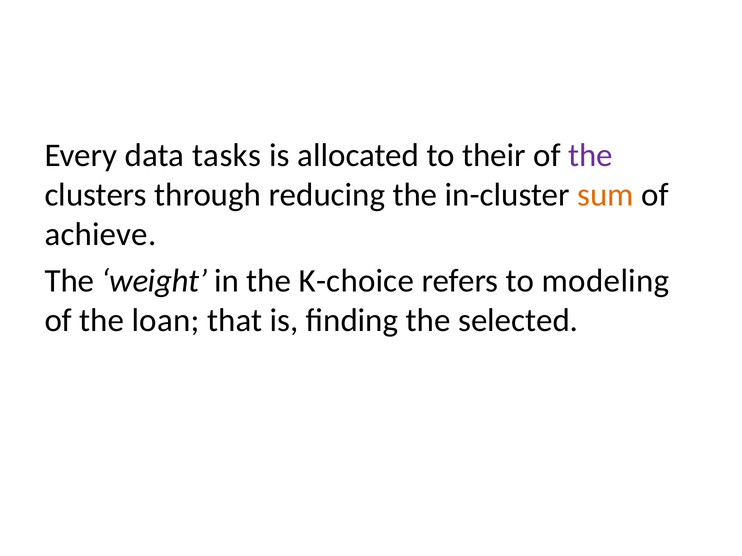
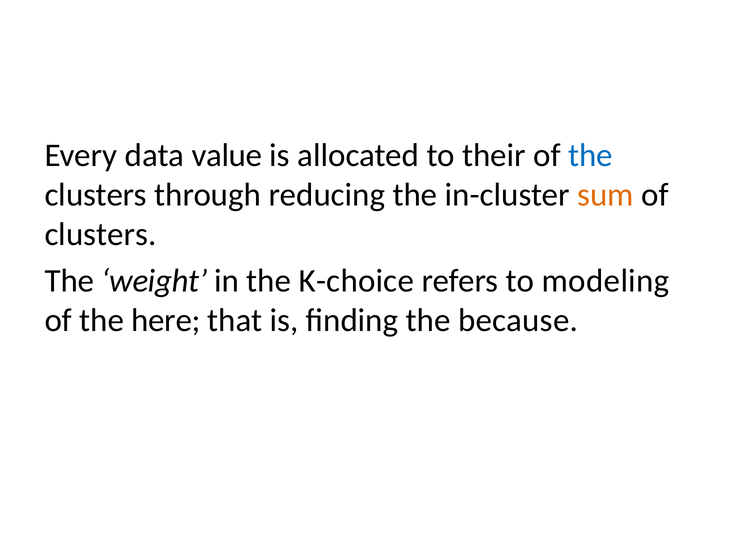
tasks: tasks -> value
the at (590, 156) colour: purple -> blue
achieve at (100, 235): achieve -> clusters
loan: loan -> here
selected: selected -> because
